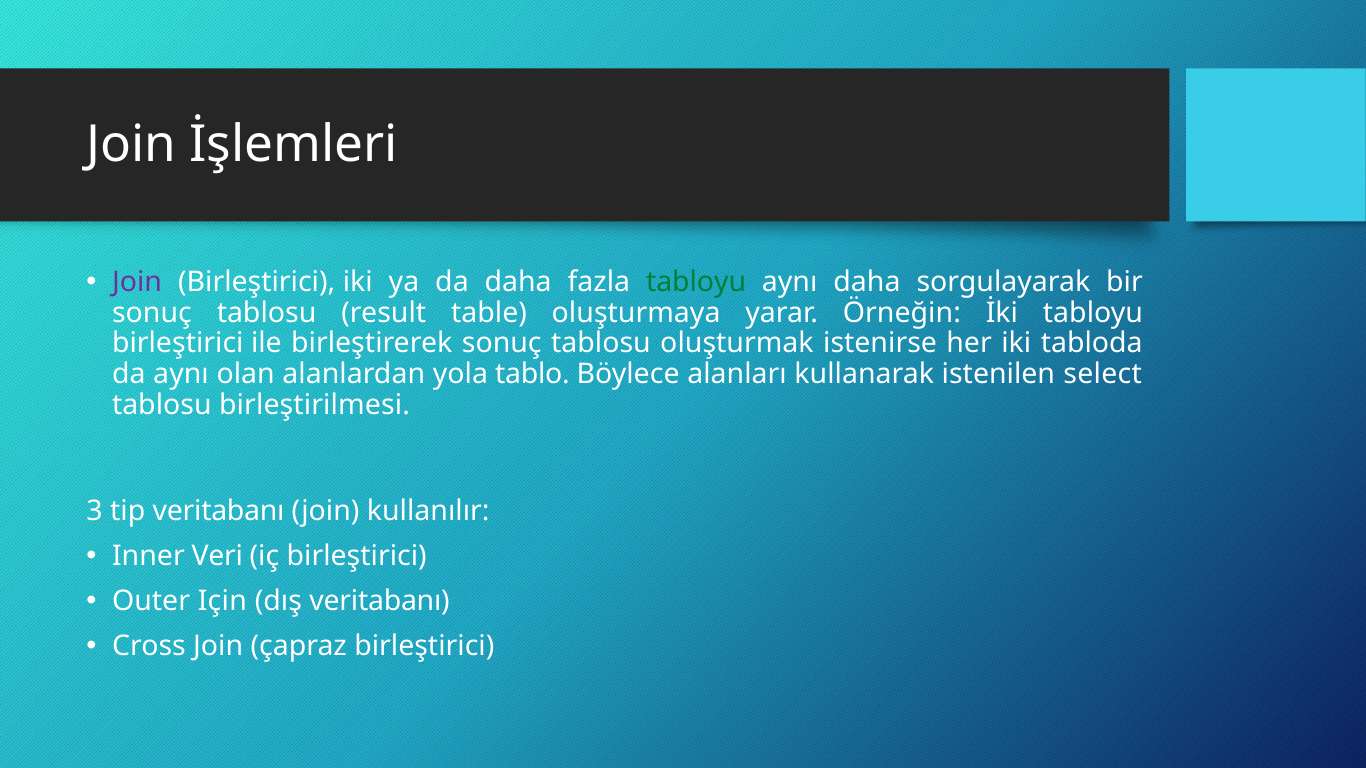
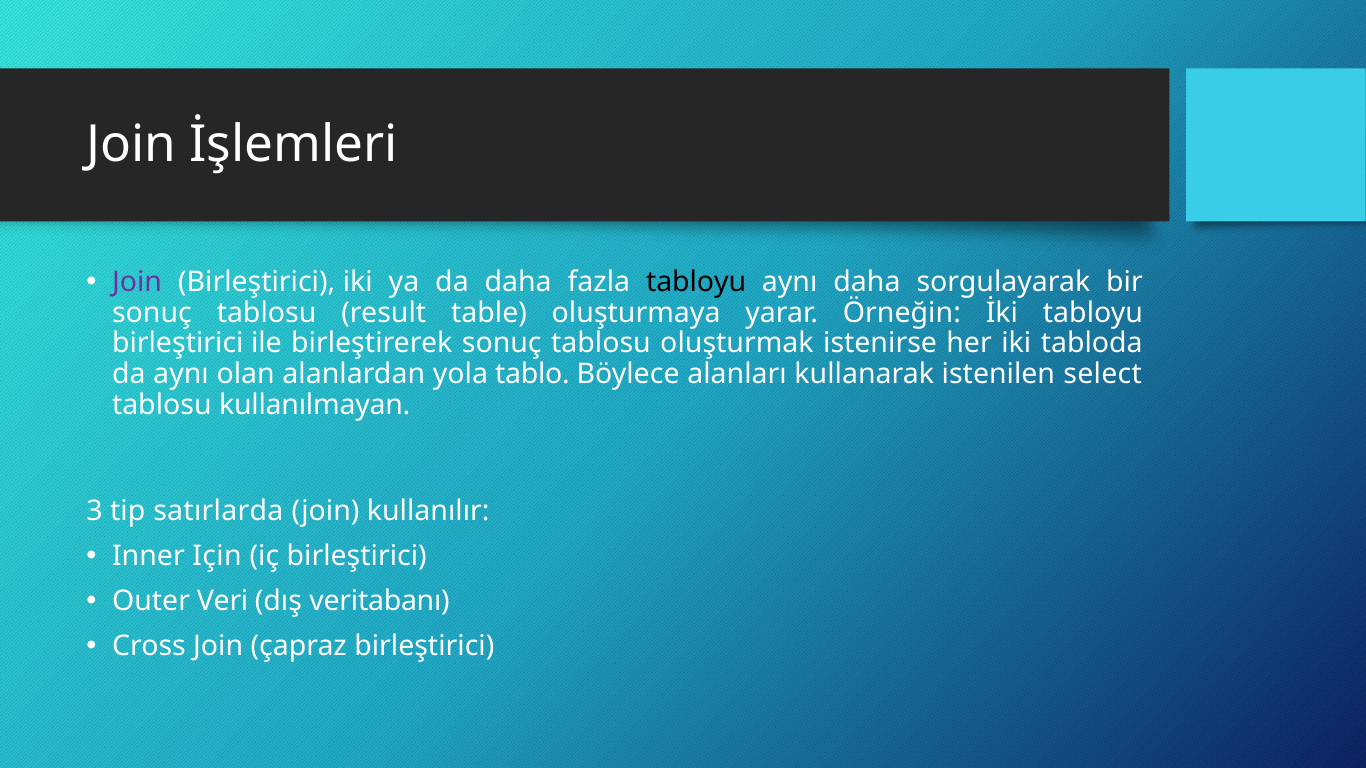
tabloyu at (696, 282) colour: green -> black
birleştirilmesi: birleştirilmesi -> kullanılmayan
tip veritabanı: veritabanı -> satırlarda
Veri: Veri -> Için
Için: Için -> Veri
